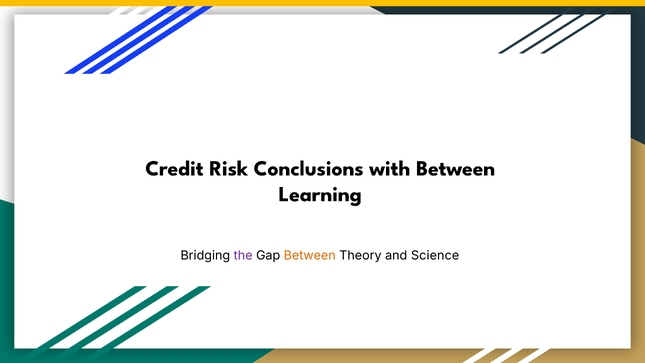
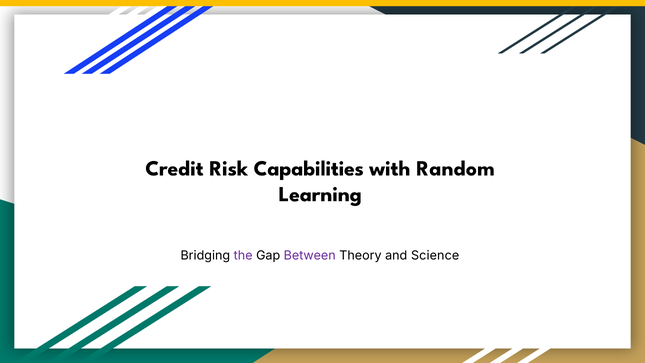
Conclusions: Conclusions -> Capabilities
with Between: Between -> Random
Between at (310, 256) colour: orange -> purple
